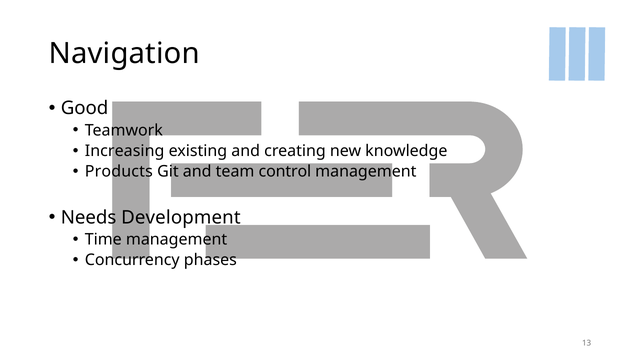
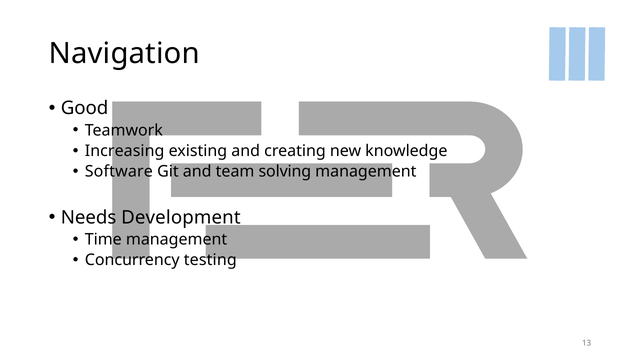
Products: Products -> Software
control: control -> solving
phases: phases -> testing
